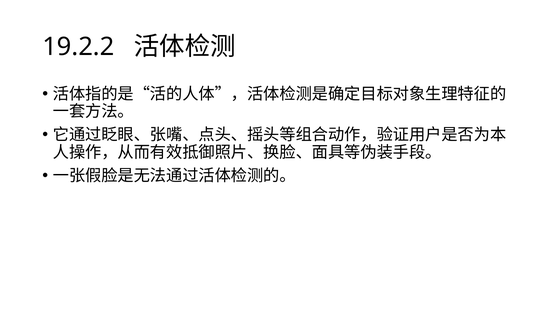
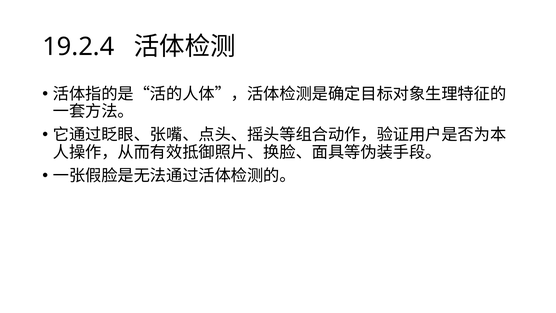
19.2.2: 19.2.2 -> 19.2.4
